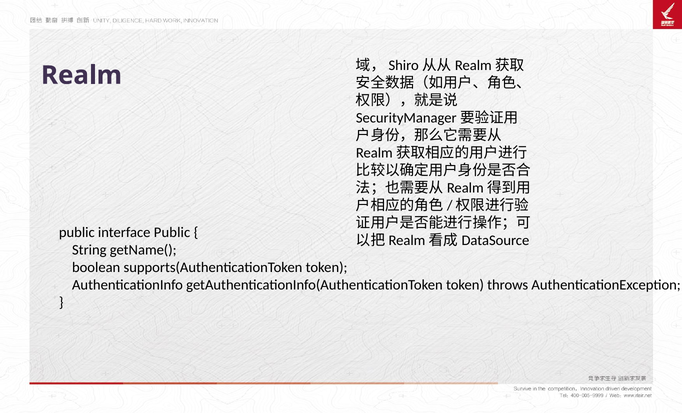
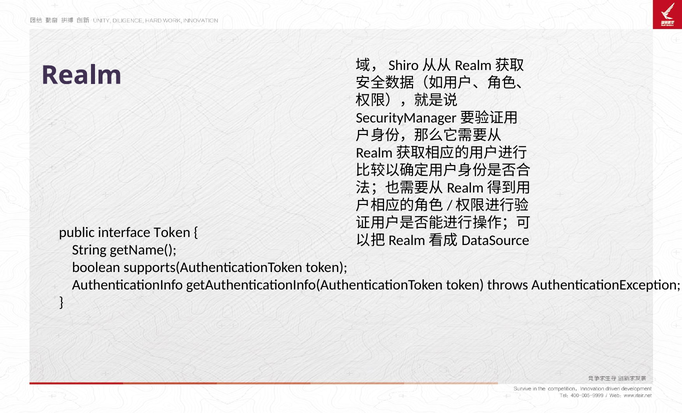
interface Public: Public -> Token
